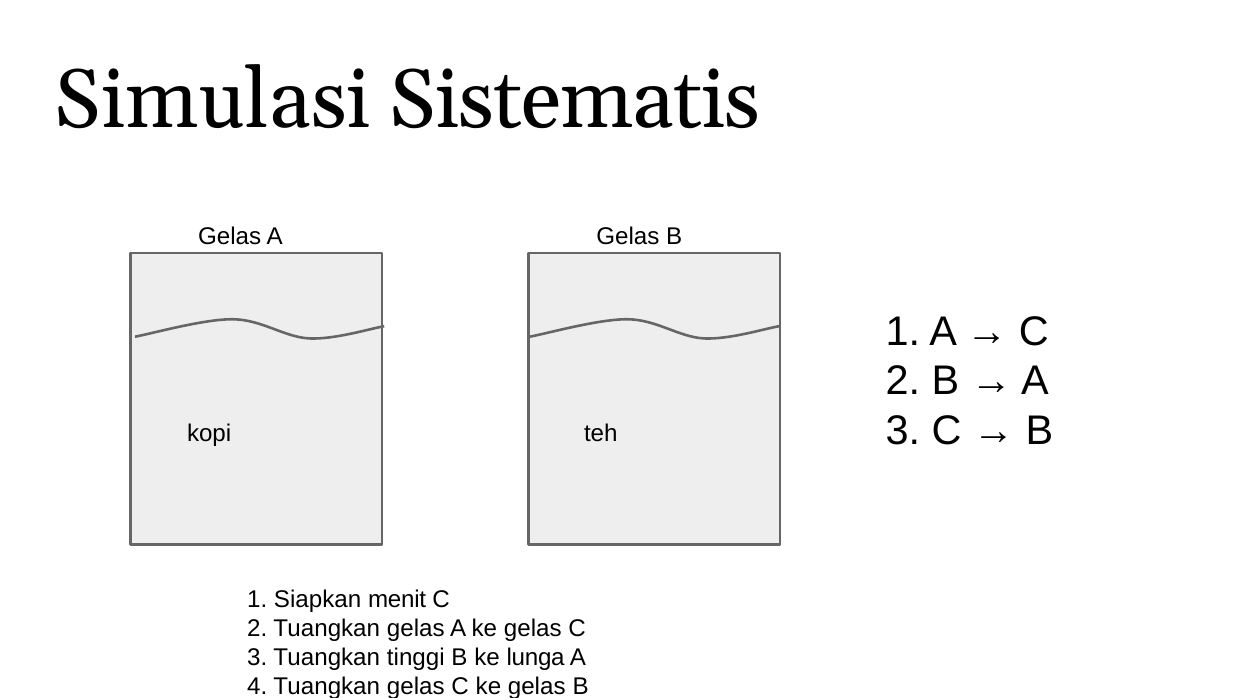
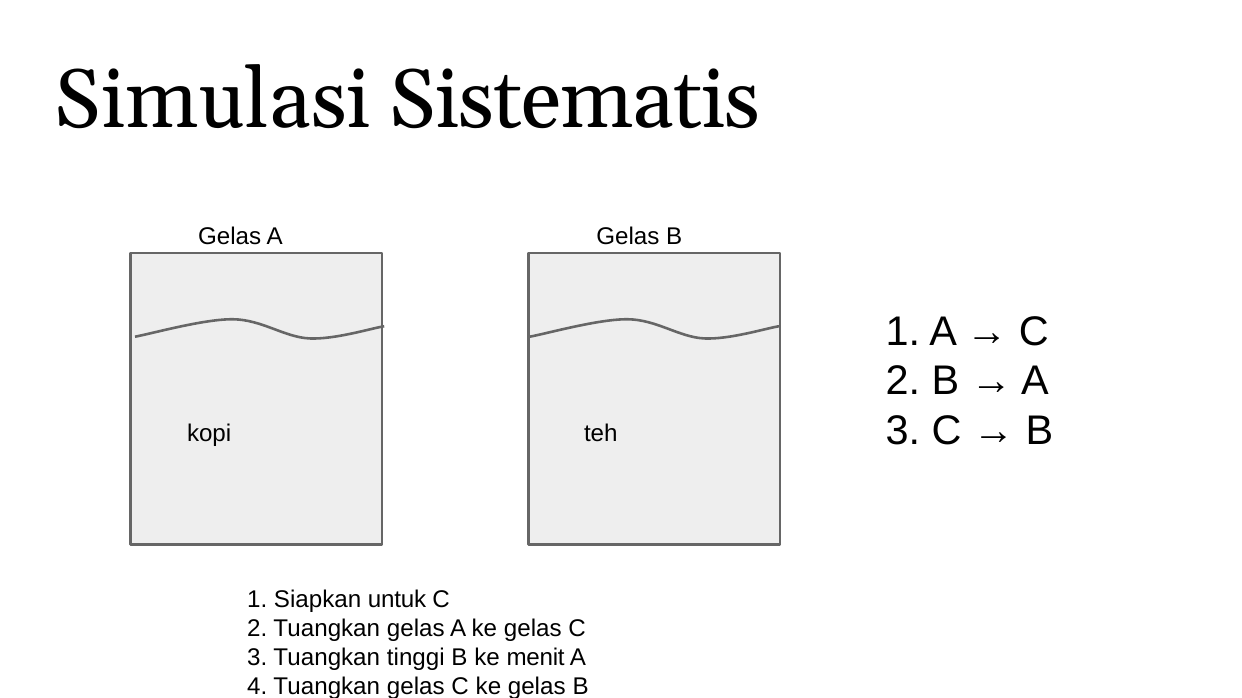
menit: menit -> untuk
lunga: lunga -> menit
